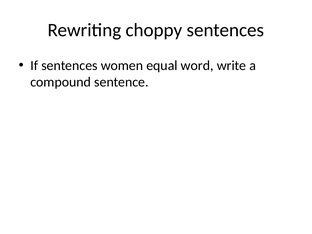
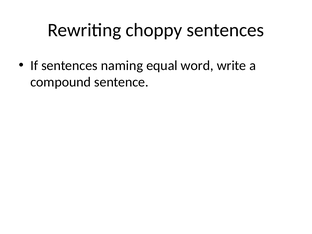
women: women -> naming
